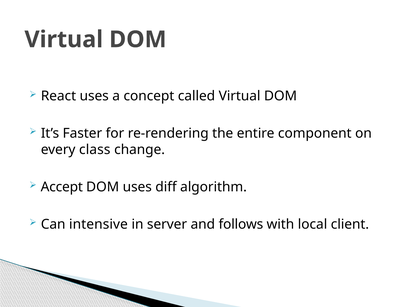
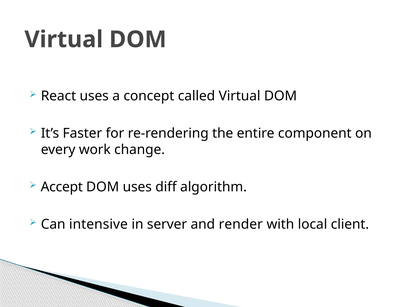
class: class -> work
follows: follows -> render
